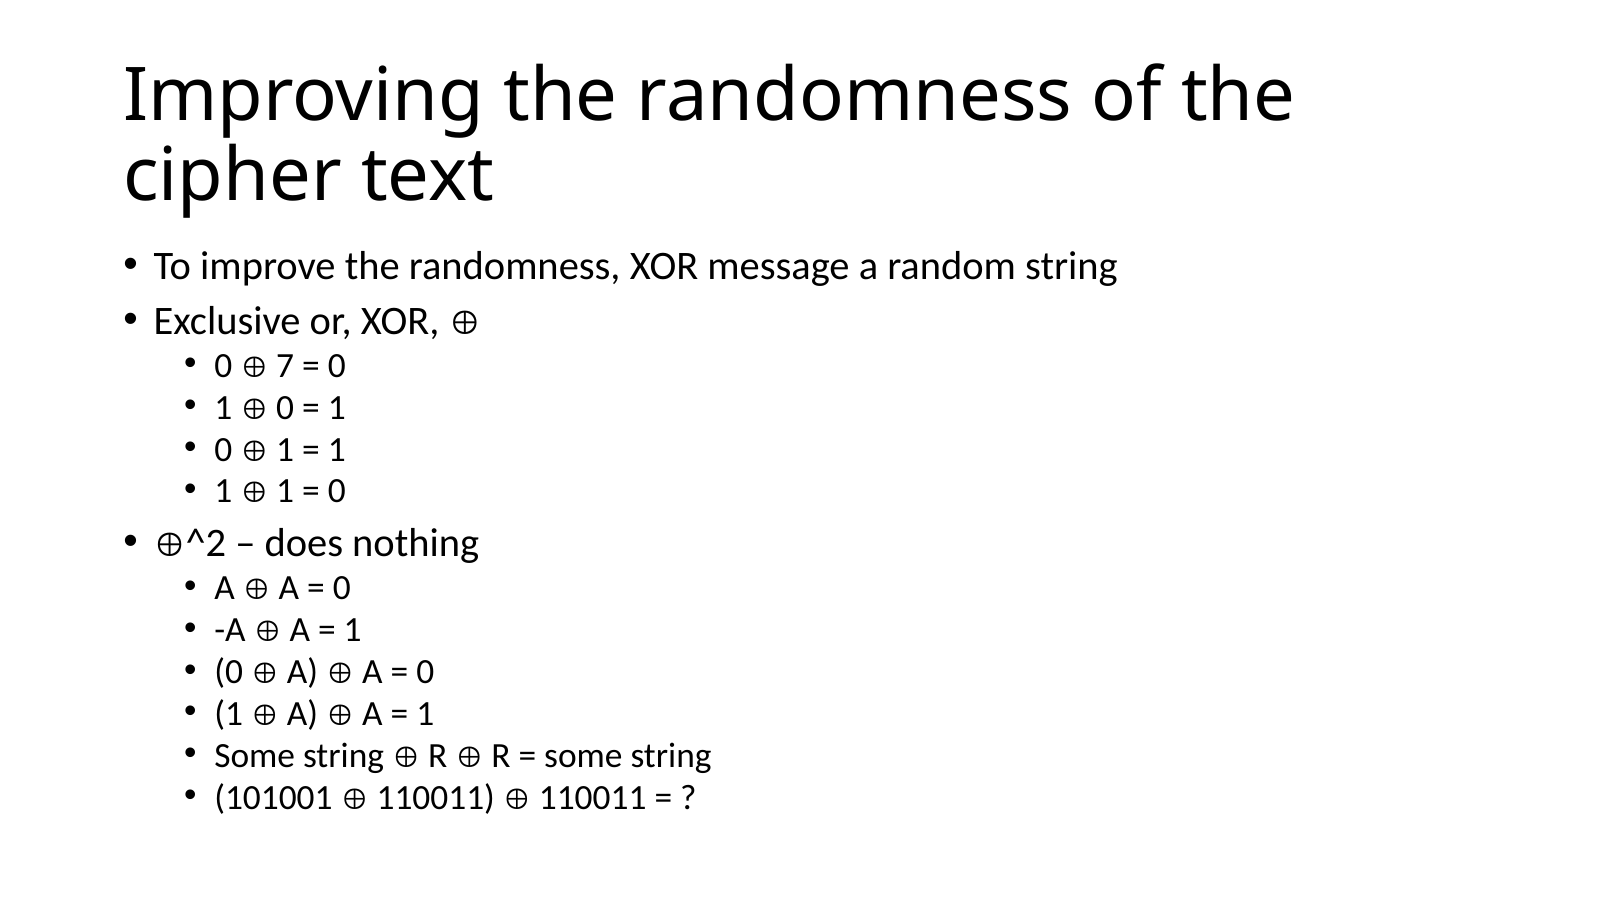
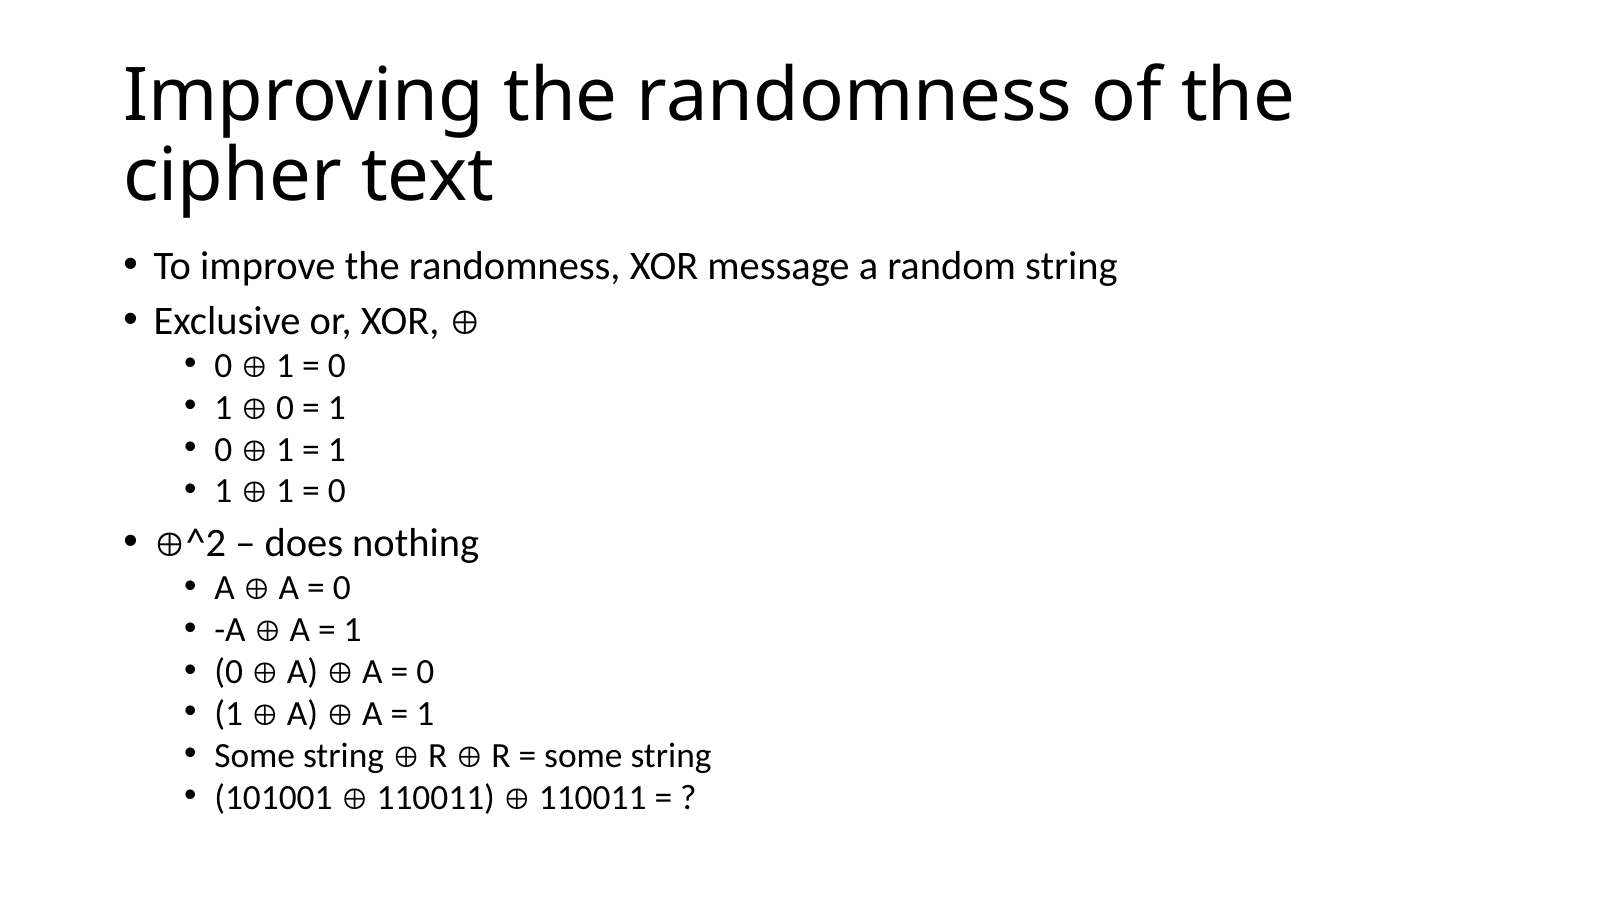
7 at (285, 366): 7 -> 1
